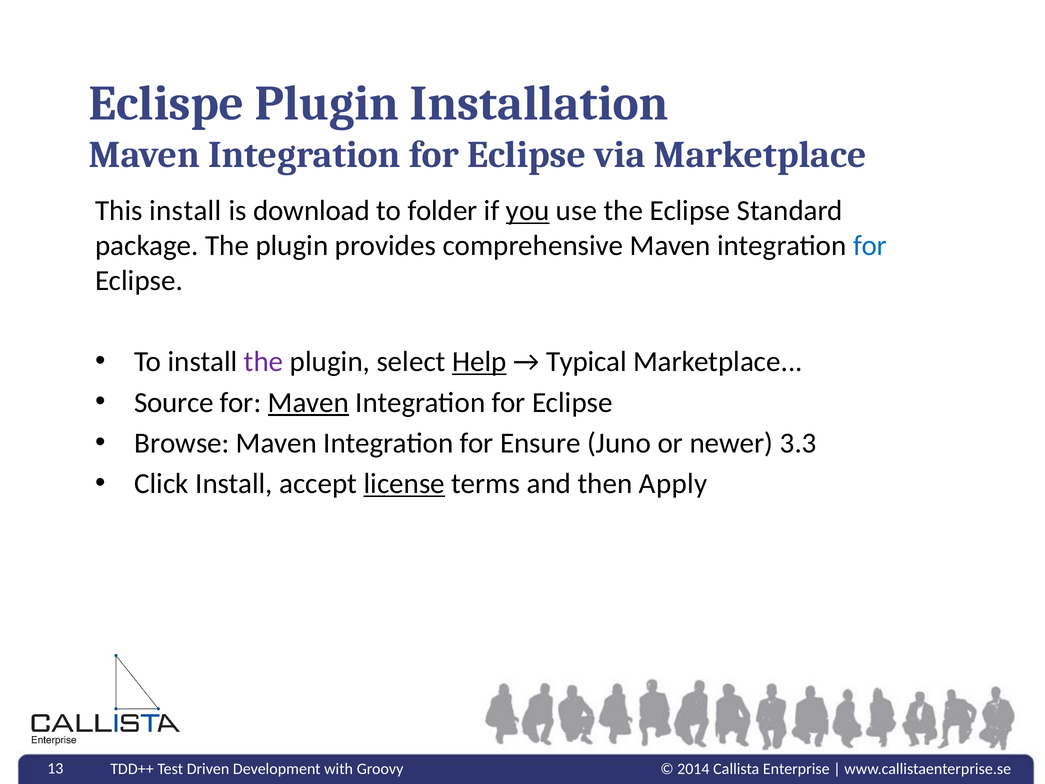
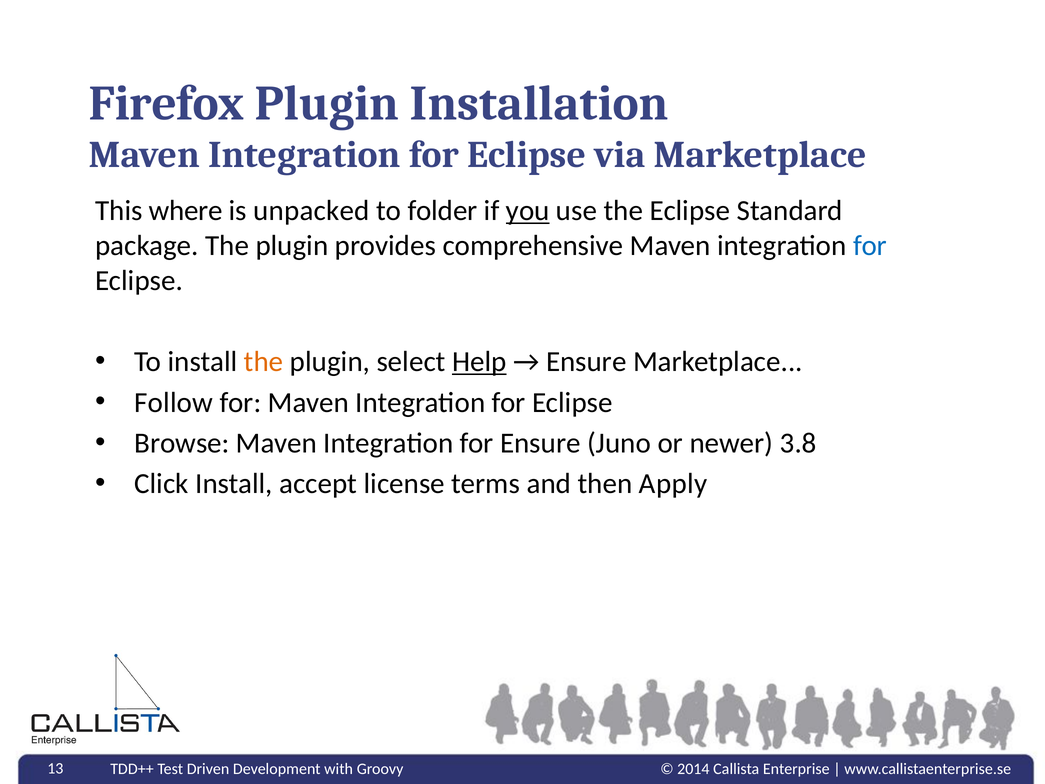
Eclispe: Eclispe -> Firefox
This install: install -> where
download: download -> unpacked
the at (264, 362) colour: purple -> orange
Typical at (586, 362): Typical -> Ensure
Source: Source -> Follow
Maven at (308, 402) underline: present -> none
3.3: 3.3 -> 3.8
license underline: present -> none
